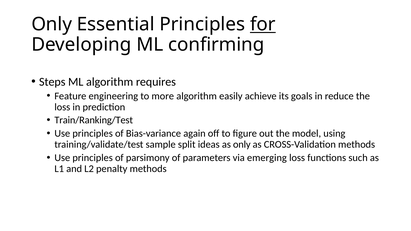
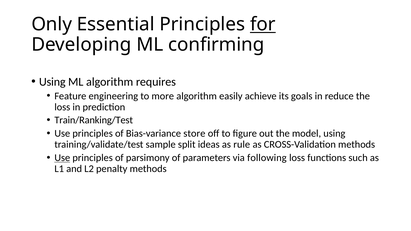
Steps at (52, 82): Steps -> Using
again: again -> store
as only: only -> rule
Use at (62, 158) underline: none -> present
emerging: emerging -> following
